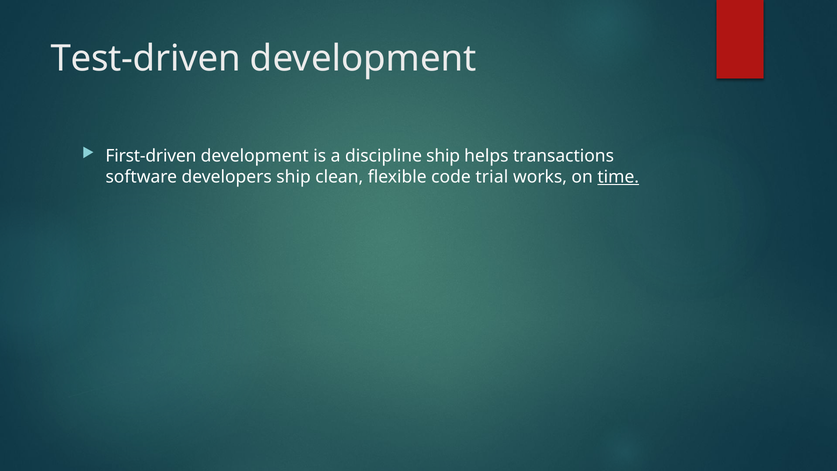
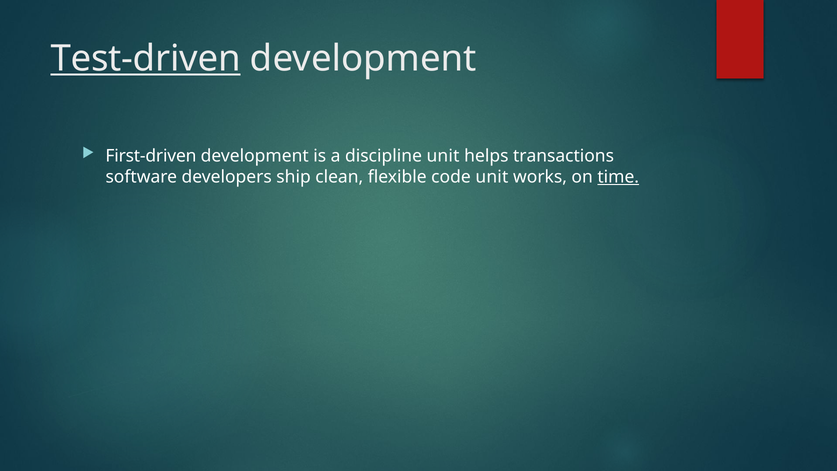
Test-driven underline: none -> present
discipline ship: ship -> unit
code trial: trial -> unit
